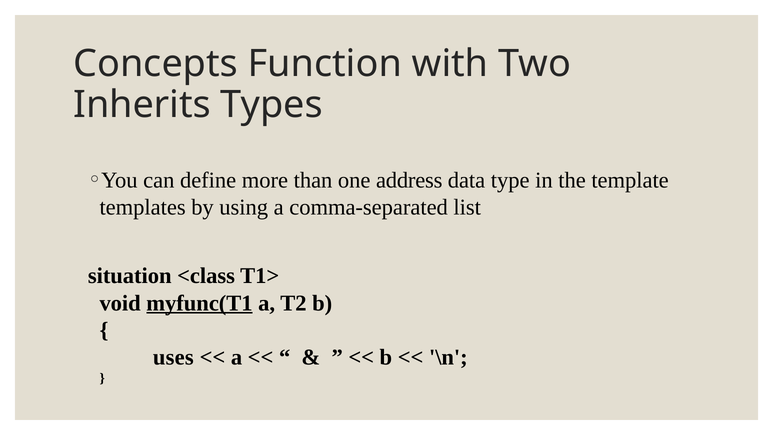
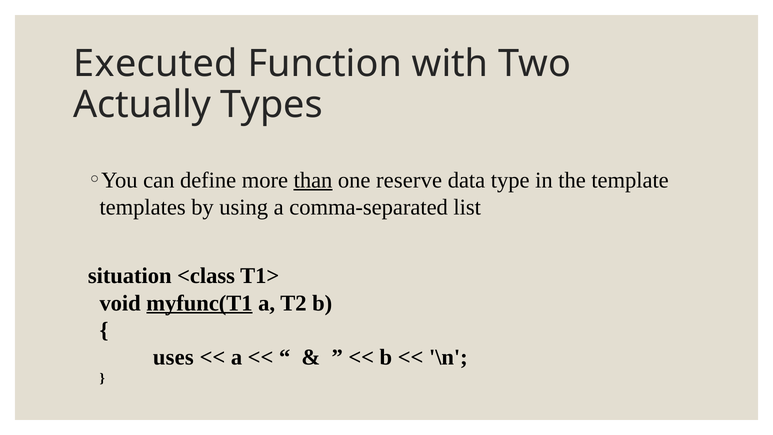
Concepts: Concepts -> Executed
Inherits: Inherits -> Actually
than underline: none -> present
address: address -> reserve
